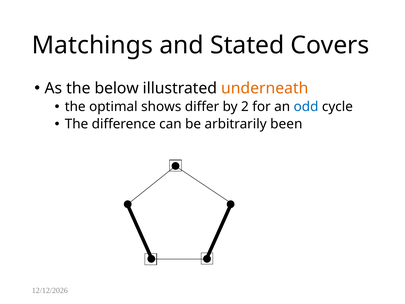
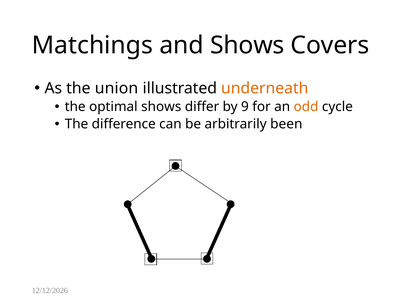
and Stated: Stated -> Shows
below: below -> union
2: 2 -> 9
odd colour: blue -> orange
